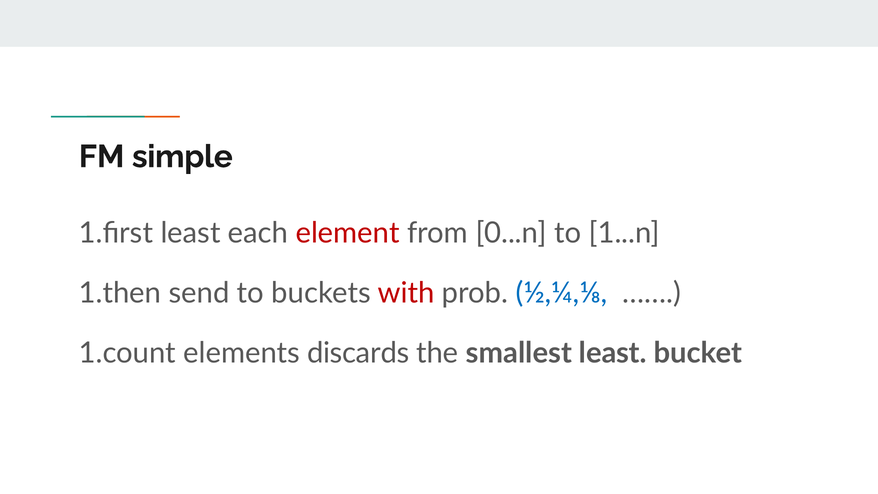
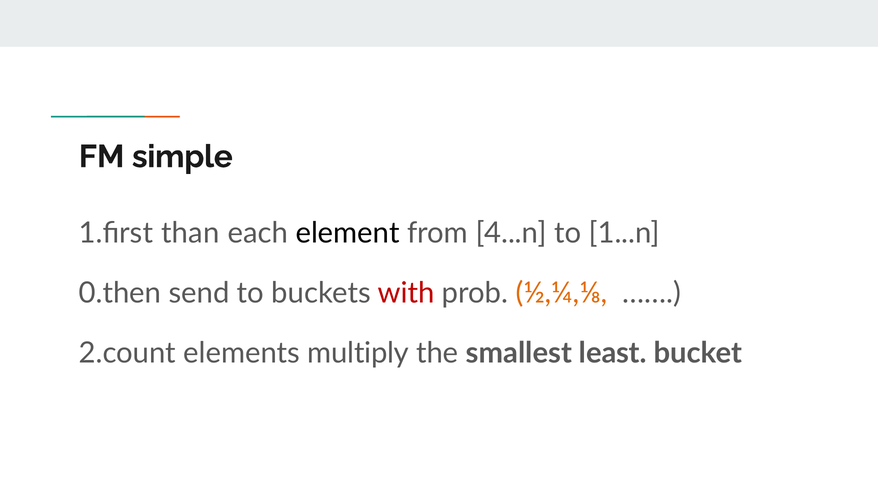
1.first least: least -> than
element colour: red -> black
0...n: 0...n -> 4...n
1.then: 1.then -> 0.then
½,¼,⅛ colour: blue -> orange
1.count: 1.count -> 2.count
discards: discards -> multiply
